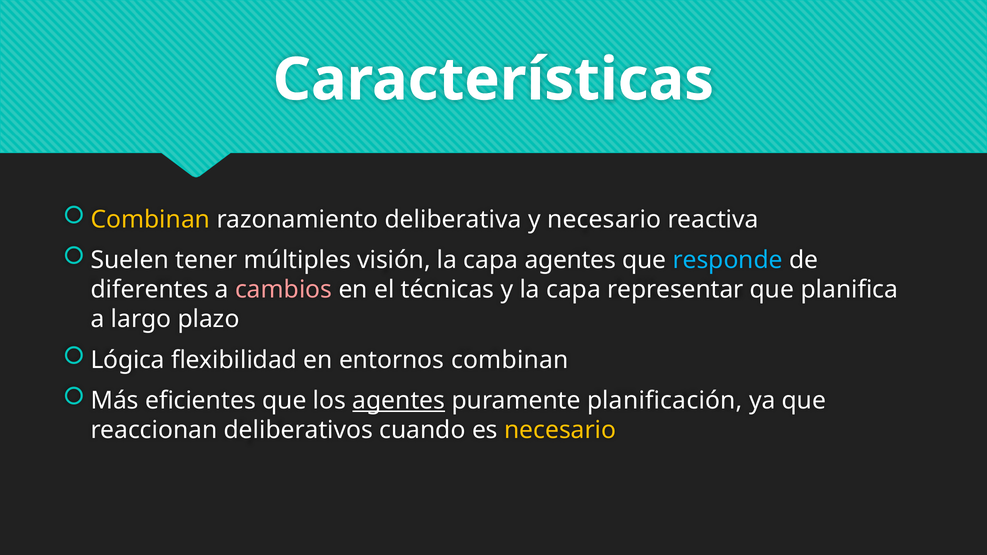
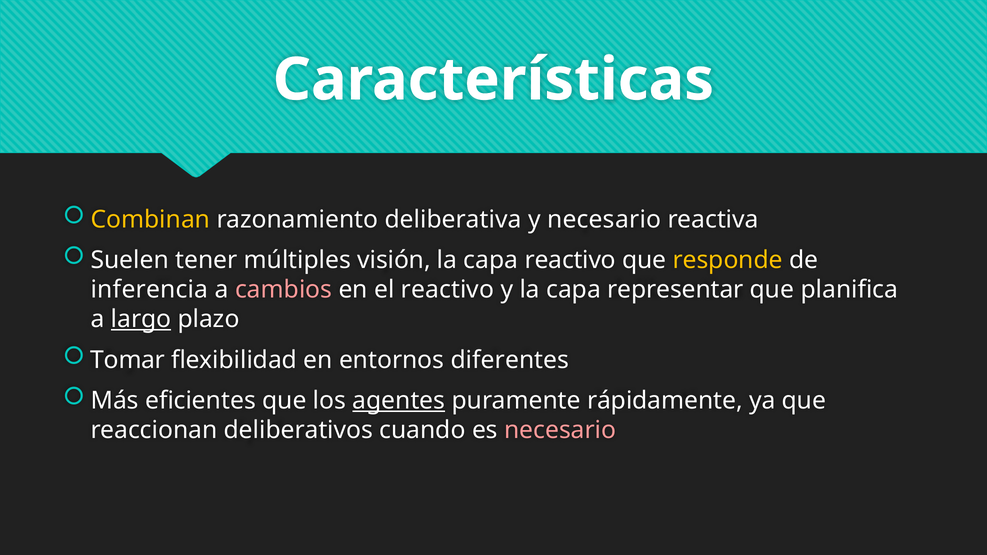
capa agentes: agentes -> reactivo
responde colour: light blue -> yellow
diferentes: diferentes -> inferencia
el técnicas: técnicas -> reactivo
largo underline: none -> present
Lógica: Lógica -> Tomar
entornos combinan: combinan -> diferentes
planificación: planificación -> rápidamente
necesario at (560, 430) colour: yellow -> pink
